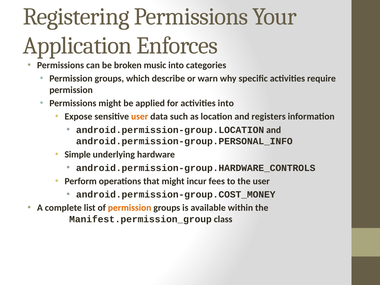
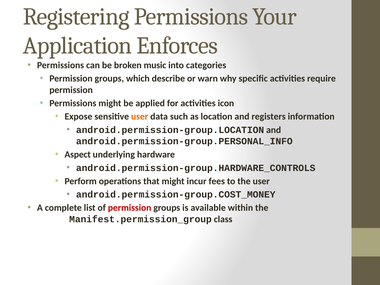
activities into: into -> icon
Simple: Simple -> Aspect
permission at (130, 208) colour: orange -> red
